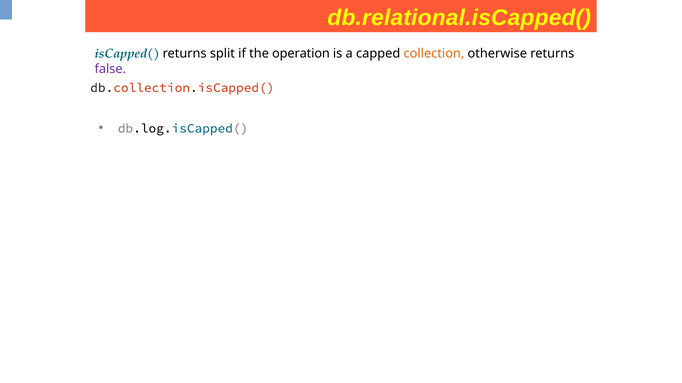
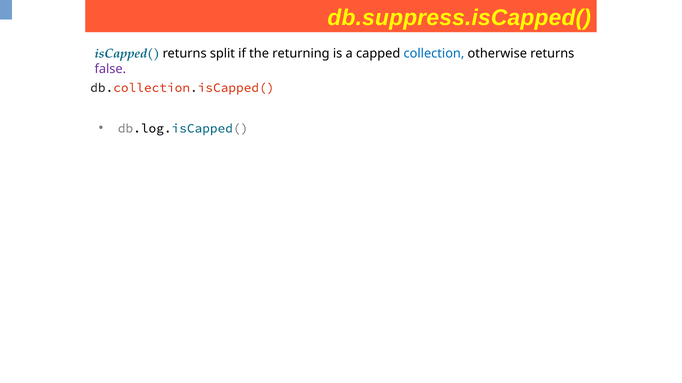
db.relational.isCapped(: db.relational.isCapped( -> db.suppress.isCapped(
operation: operation -> returning
collection colour: orange -> blue
